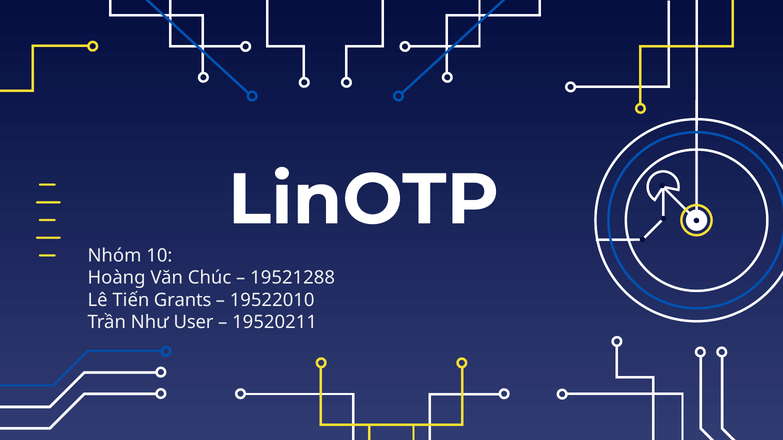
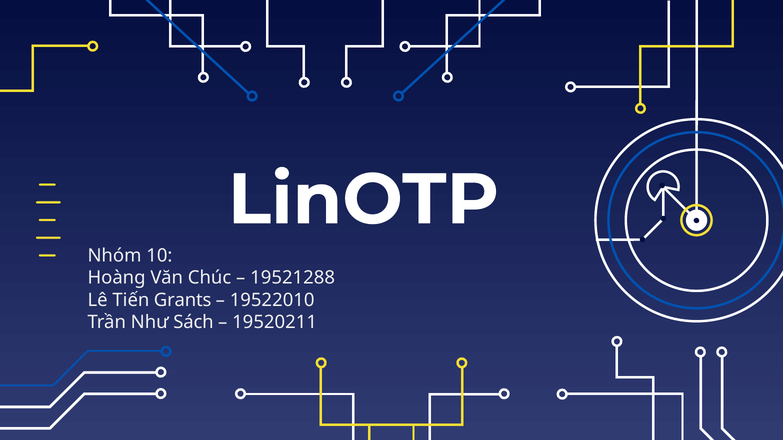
User: User -> Sách
